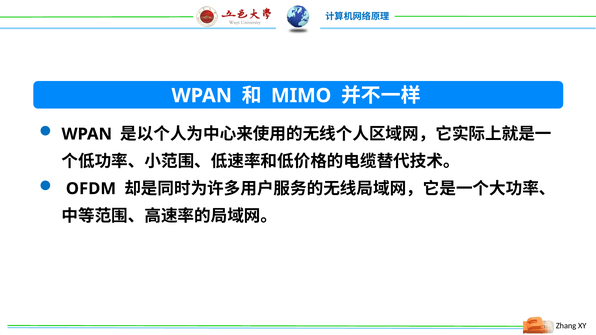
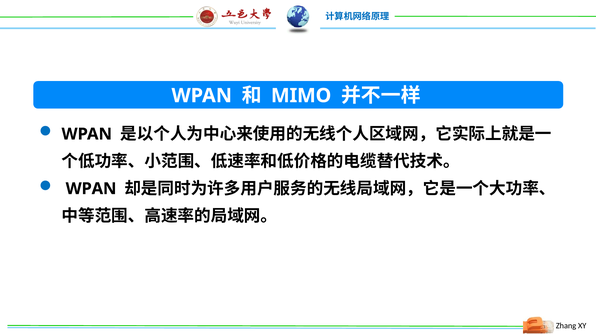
OFDM at (91, 189): OFDM -> WPAN
